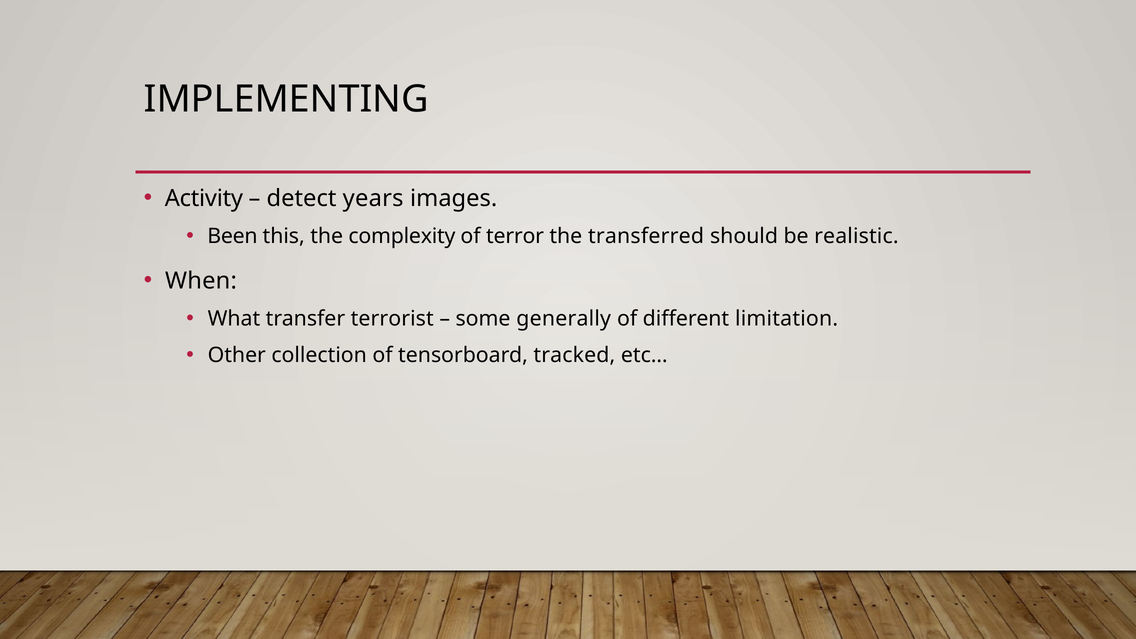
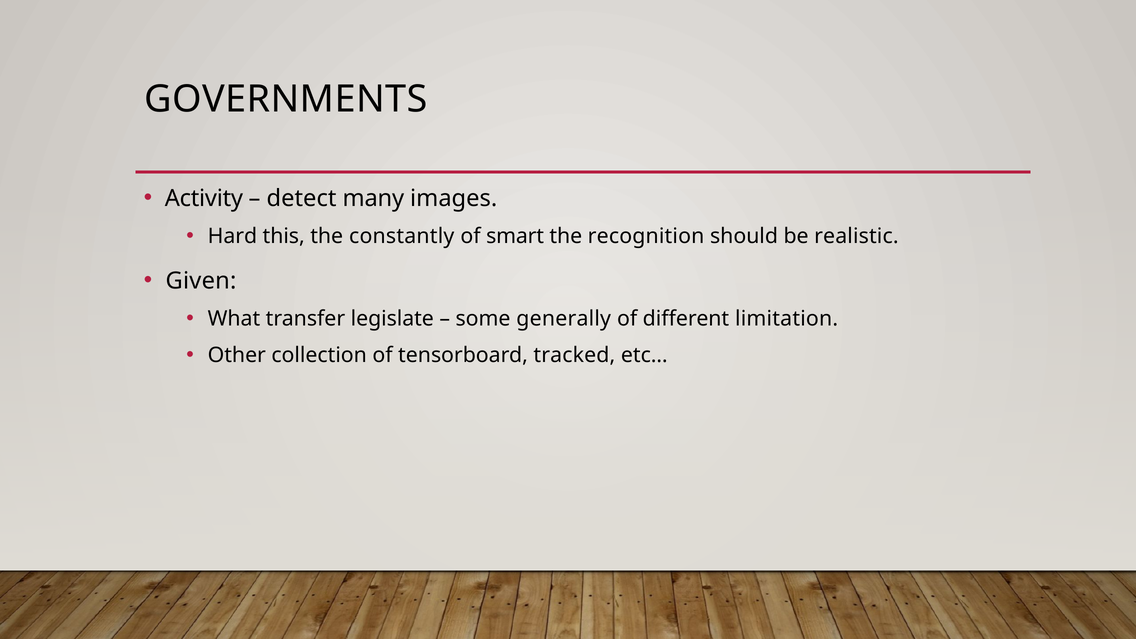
IMPLEMENTING: IMPLEMENTING -> GOVERNMENTS
years: years -> many
Been: Been -> Hard
complexity: complexity -> constantly
terror: terror -> smart
transferred: transferred -> recognition
When: When -> Given
terrorist: terrorist -> legislate
